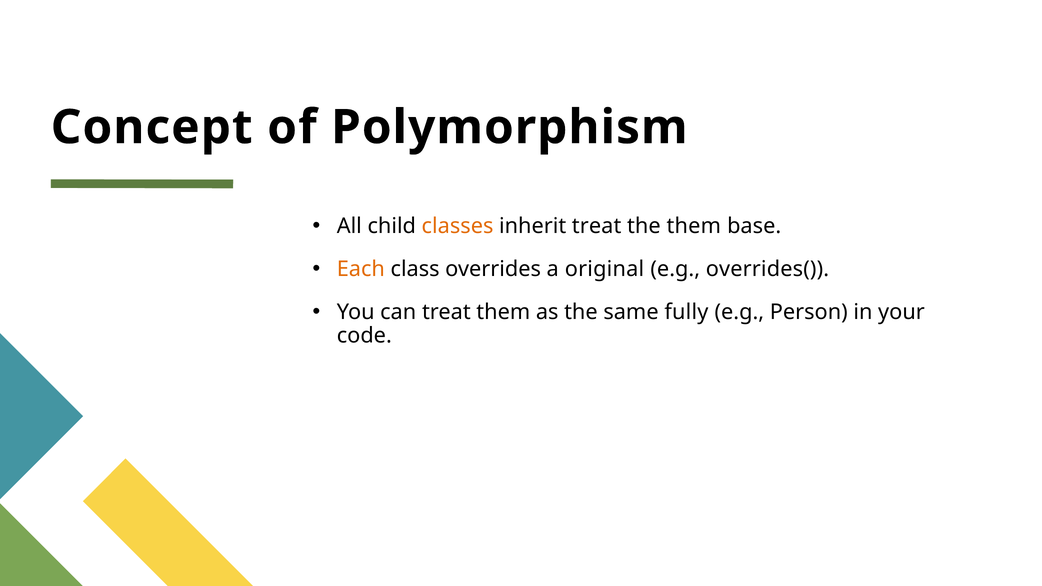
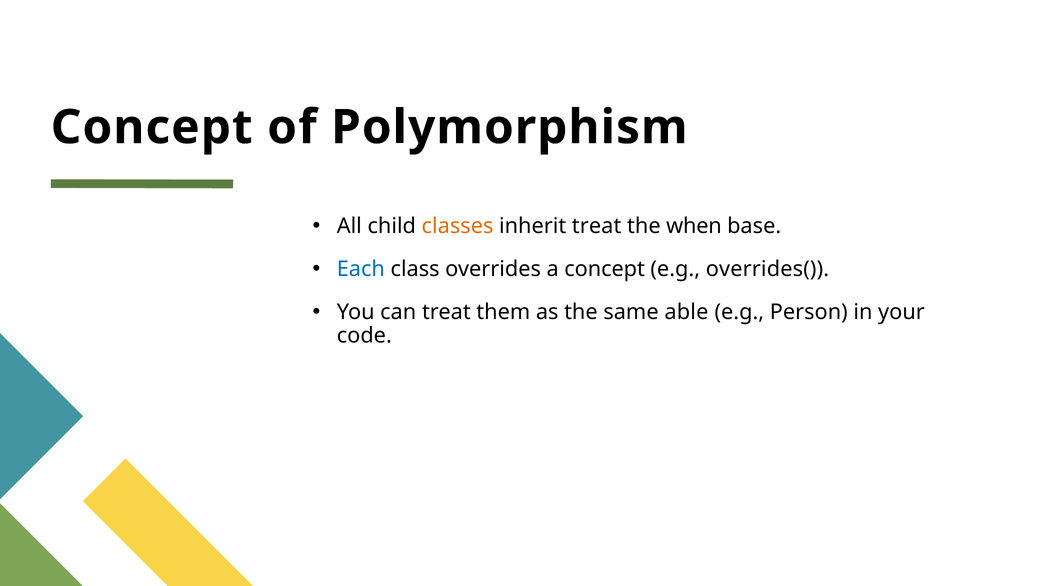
the them: them -> when
Each colour: orange -> blue
a original: original -> concept
fully: fully -> able
